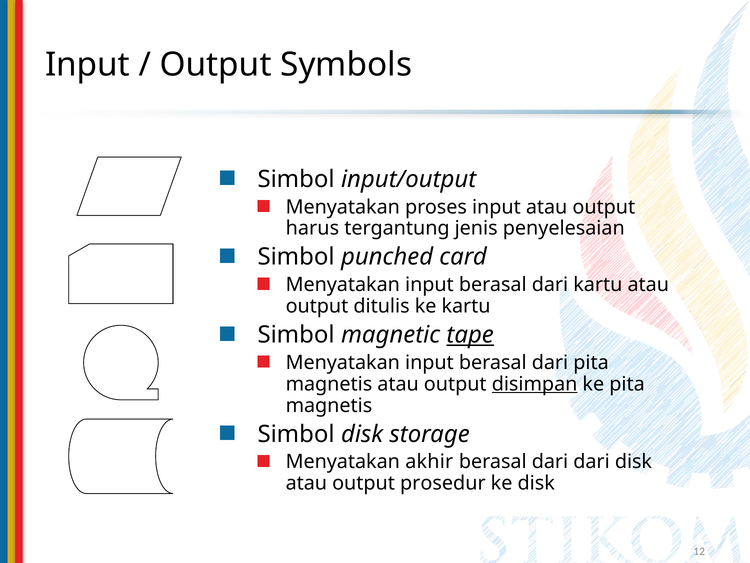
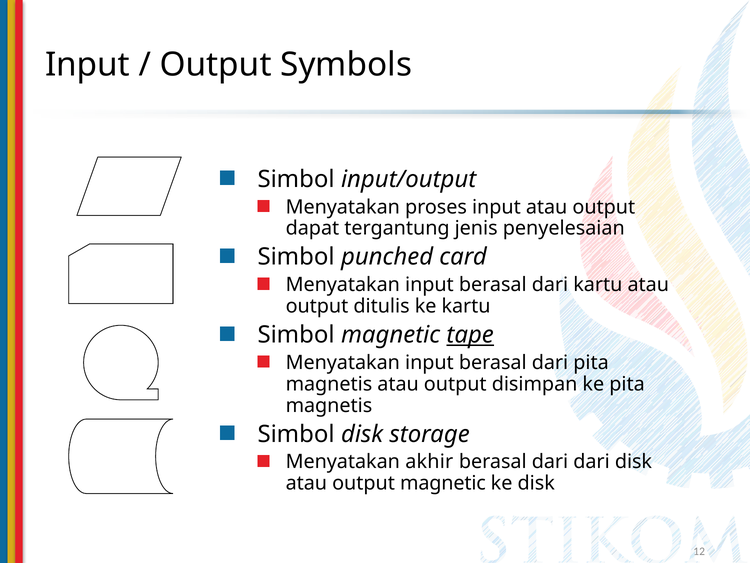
harus: harus -> dapat
disimpan underline: present -> none
output prosedur: prosedur -> magnetic
